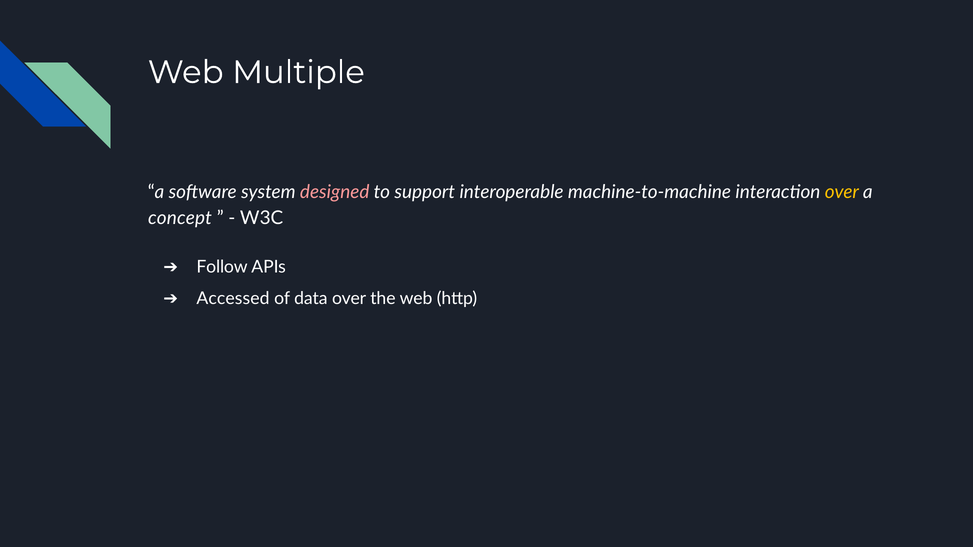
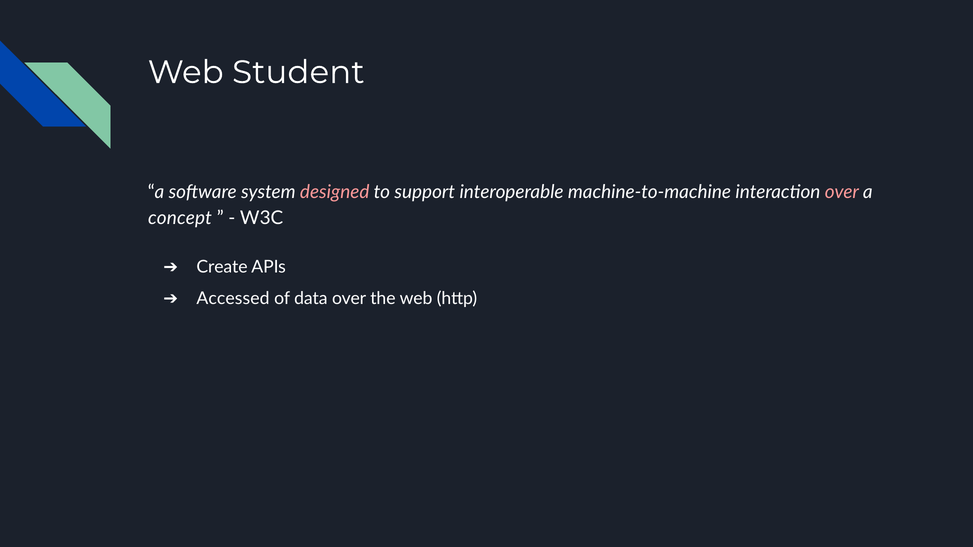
Multiple: Multiple -> Student
over at (842, 192) colour: yellow -> pink
Follow: Follow -> Create
